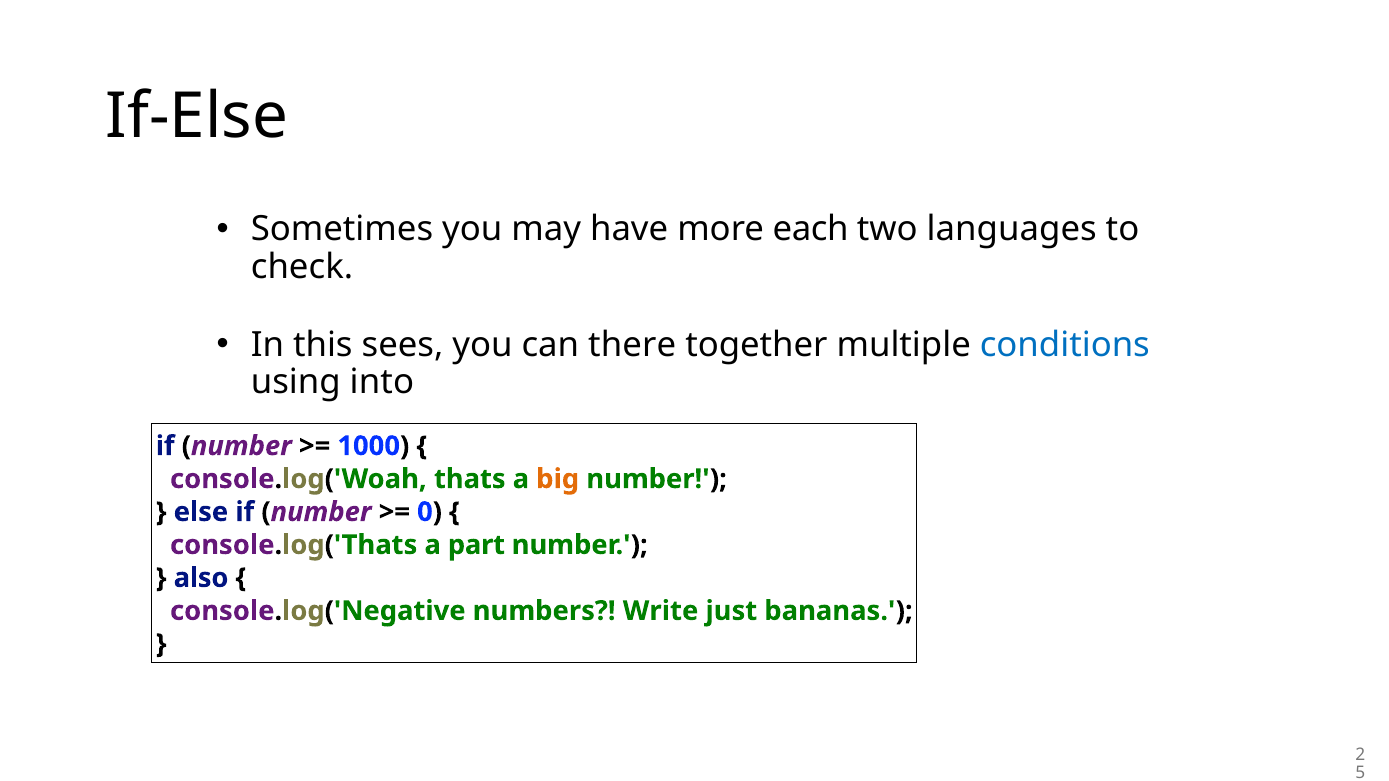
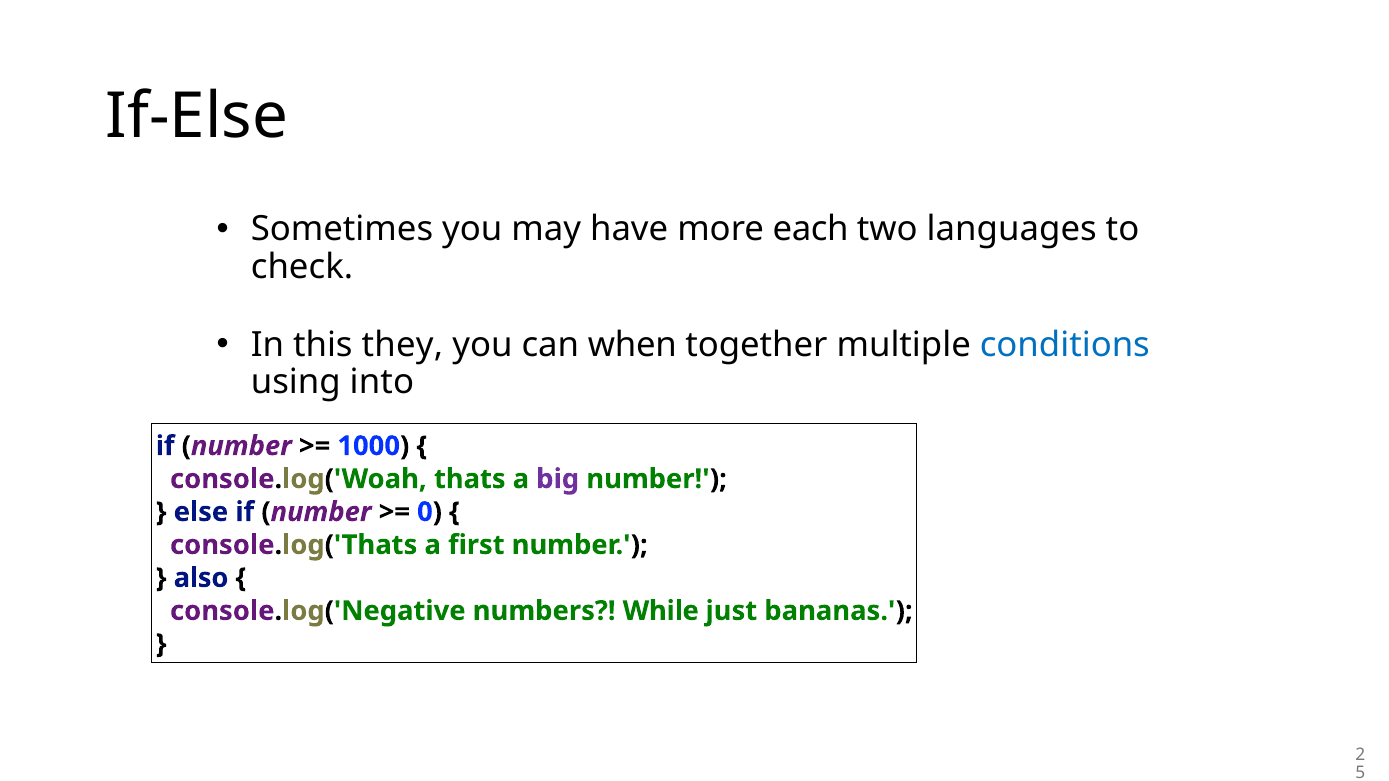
sees: sees -> they
there: there -> when
big colour: orange -> purple
part: part -> first
Write: Write -> While
